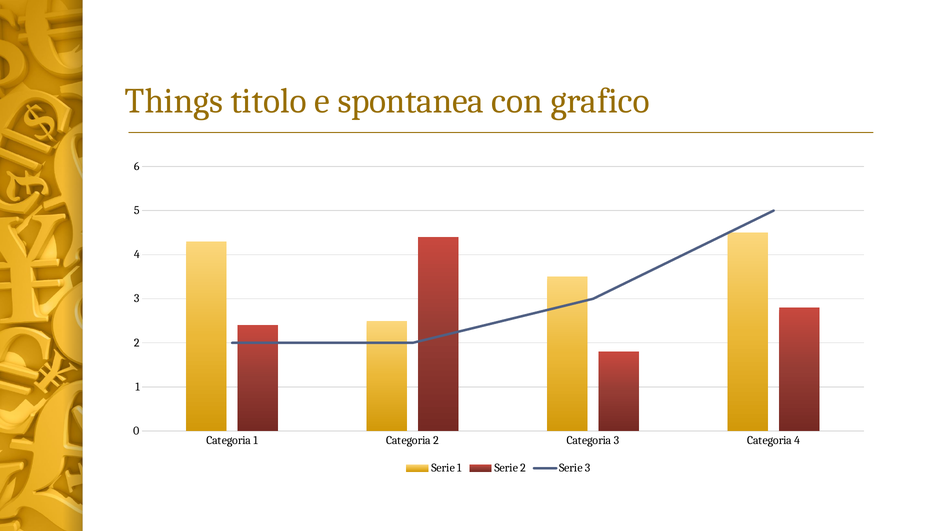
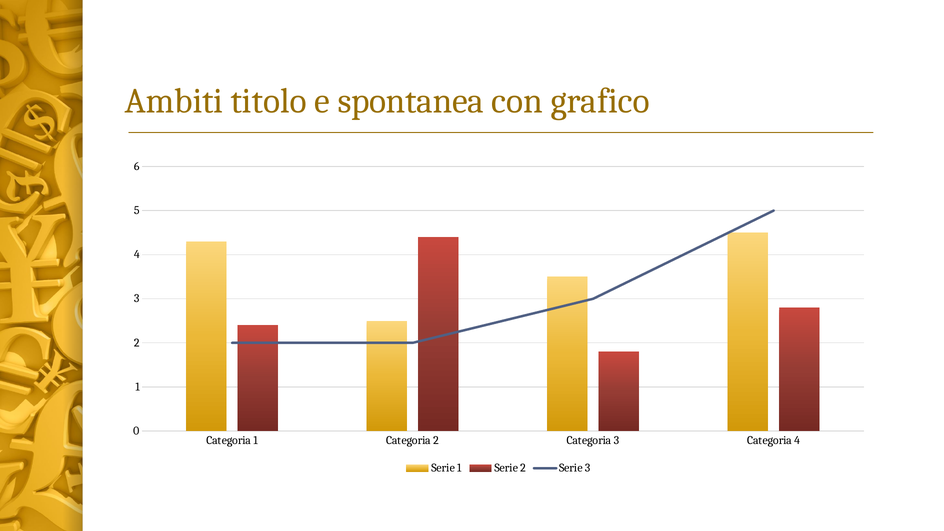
Things: Things -> Ambiti
